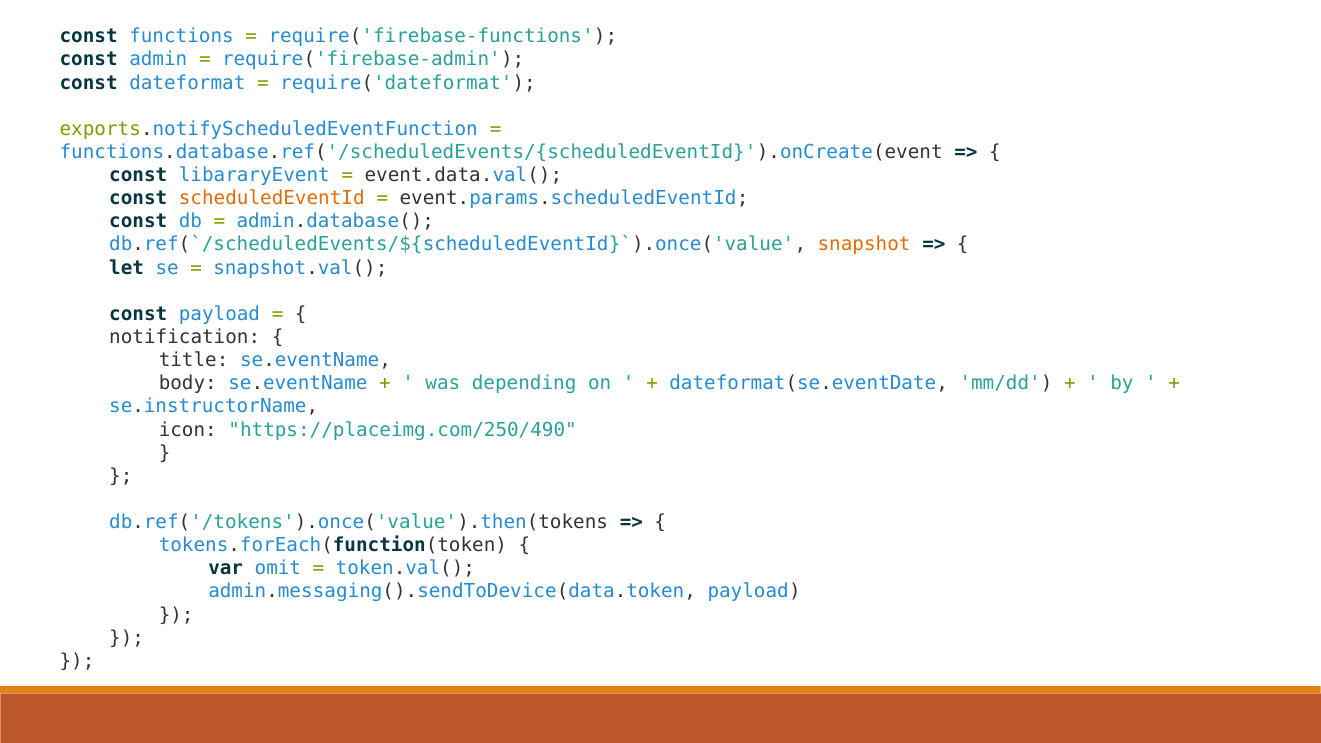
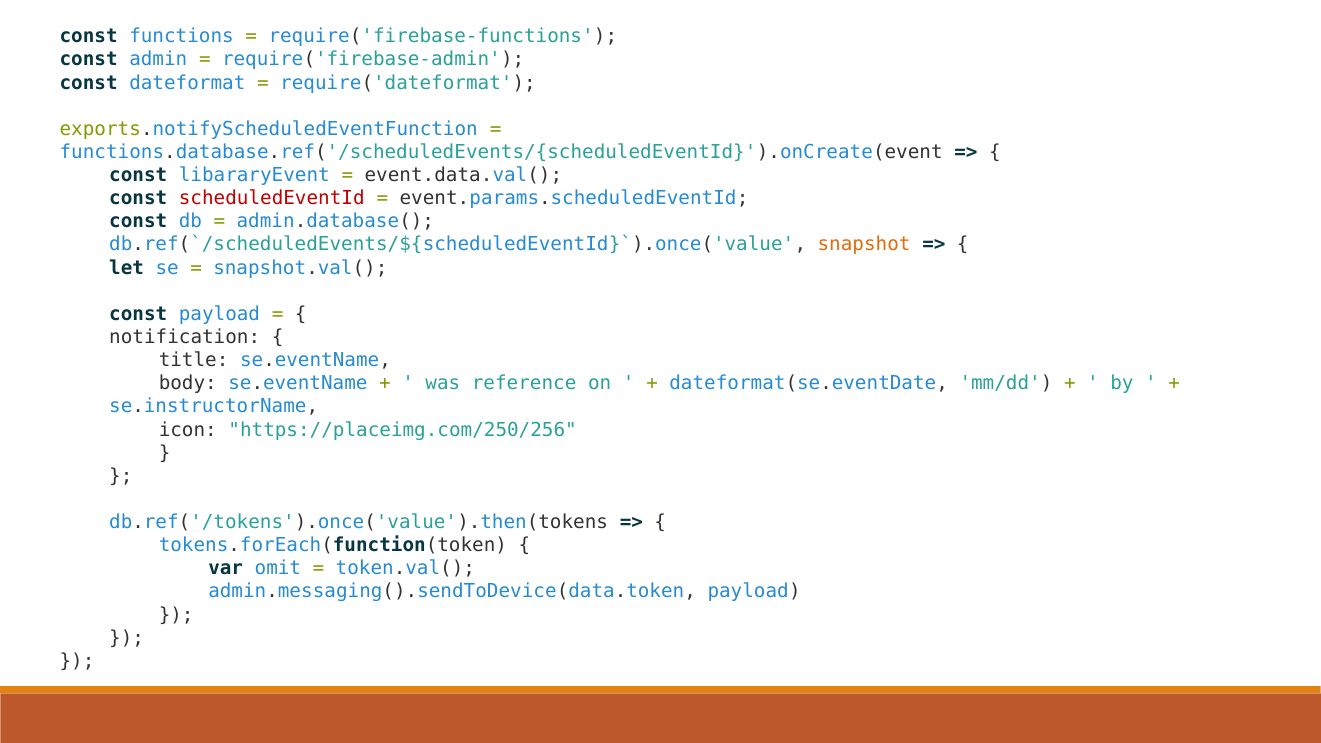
scheduledEventId colour: orange -> red
depending: depending -> reference
https://placeimg.com/250/490: https://placeimg.com/250/490 -> https://placeimg.com/250/256
